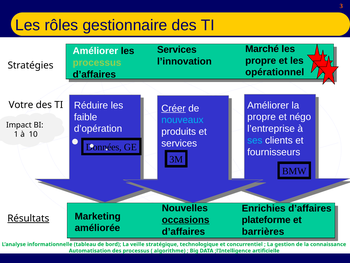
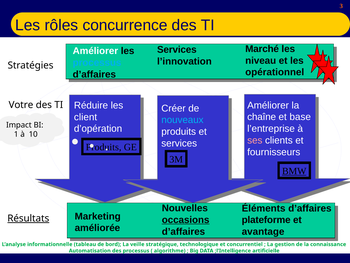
gestionnaire: gestionnaire -> concurrence
propre at (261, 60): propre -> niveau
processus at (97, 63) colour: light green -> light blue
Créer underline: present -> none
propre at (262, 117): propre -> chaîne
négo: négo -> base
faible: faible -> client
ses colour: light blue -> pink
Données at (104, 147): Données -> Produits
BMW underline: none -> present
Enrichies: Enrichies -> Éléments
barrières: barrières -> avantage
